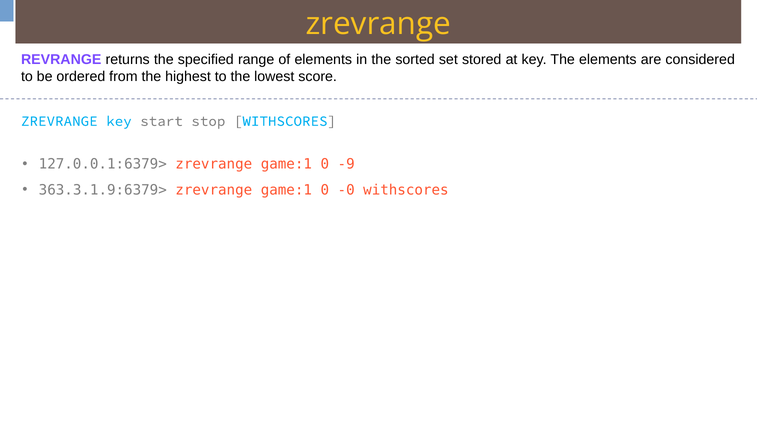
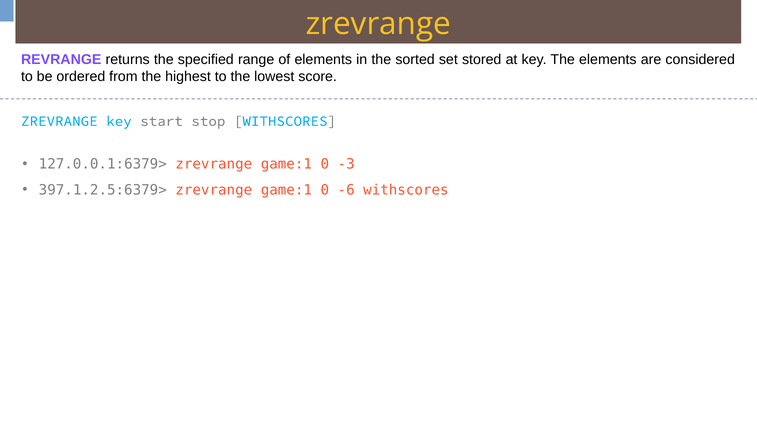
-9: -9 -> -3
363.3.1.9:6379>: 363.3.1.9:6379> -> 397.1.2.5:6379>
-0: -0 -> -6
